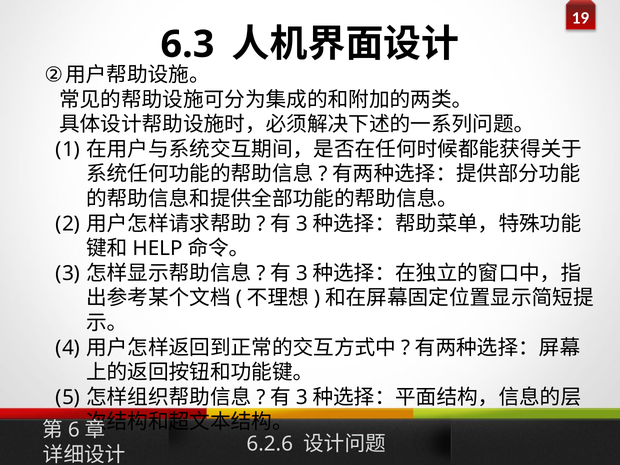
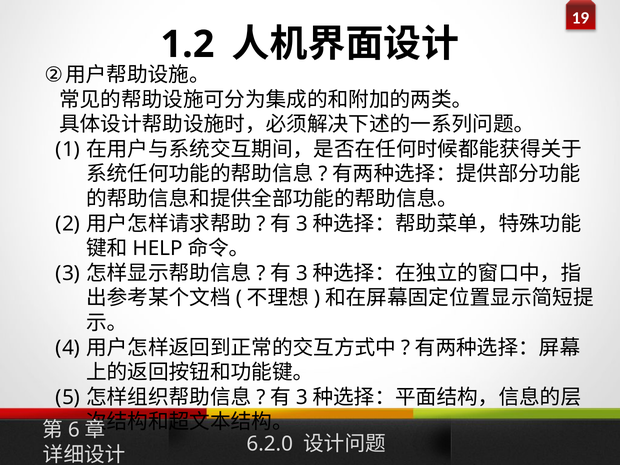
6.3: 6.3 -> 1.2
6.2.6: 6.2.6 -> 6.2.0
